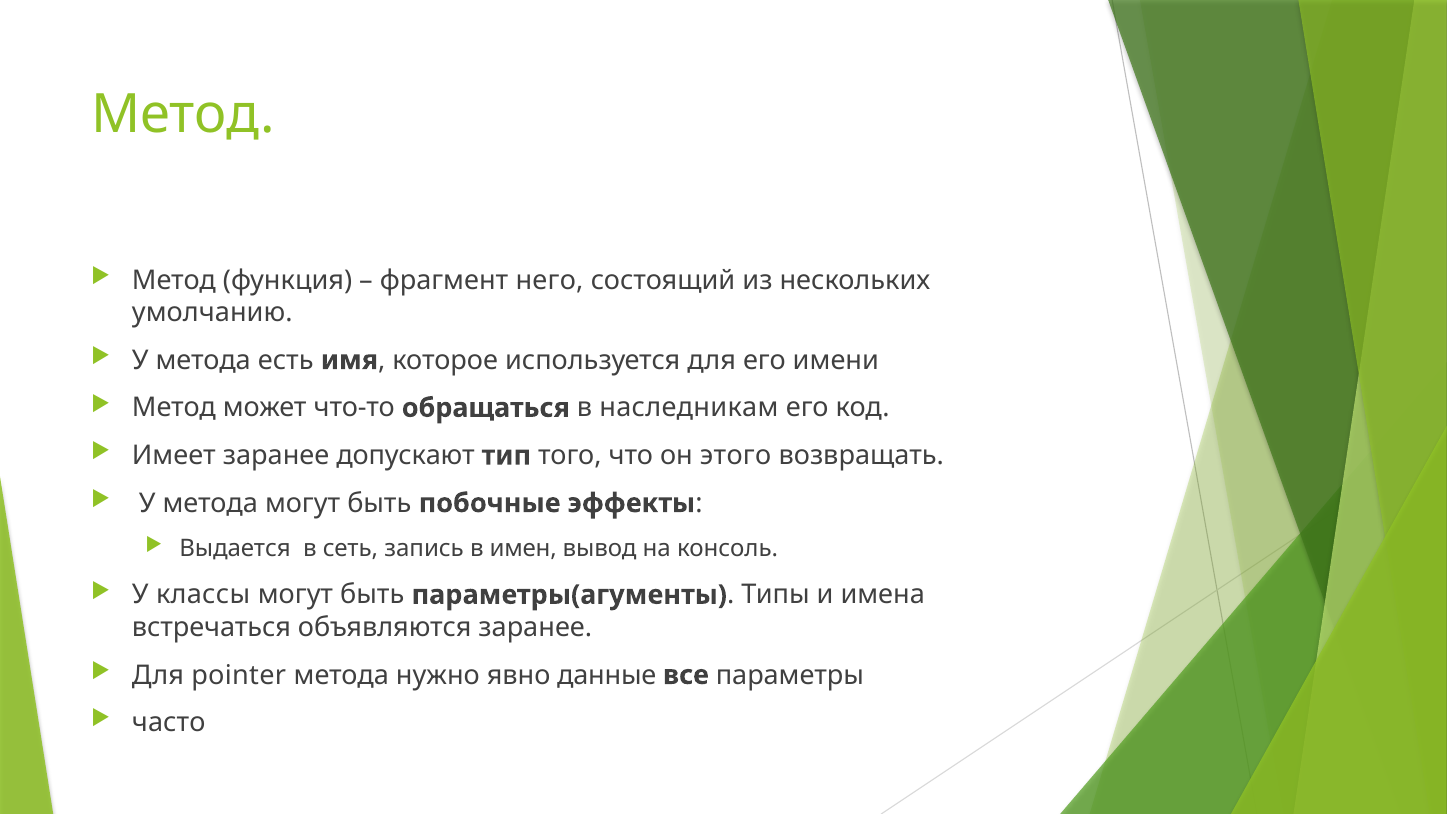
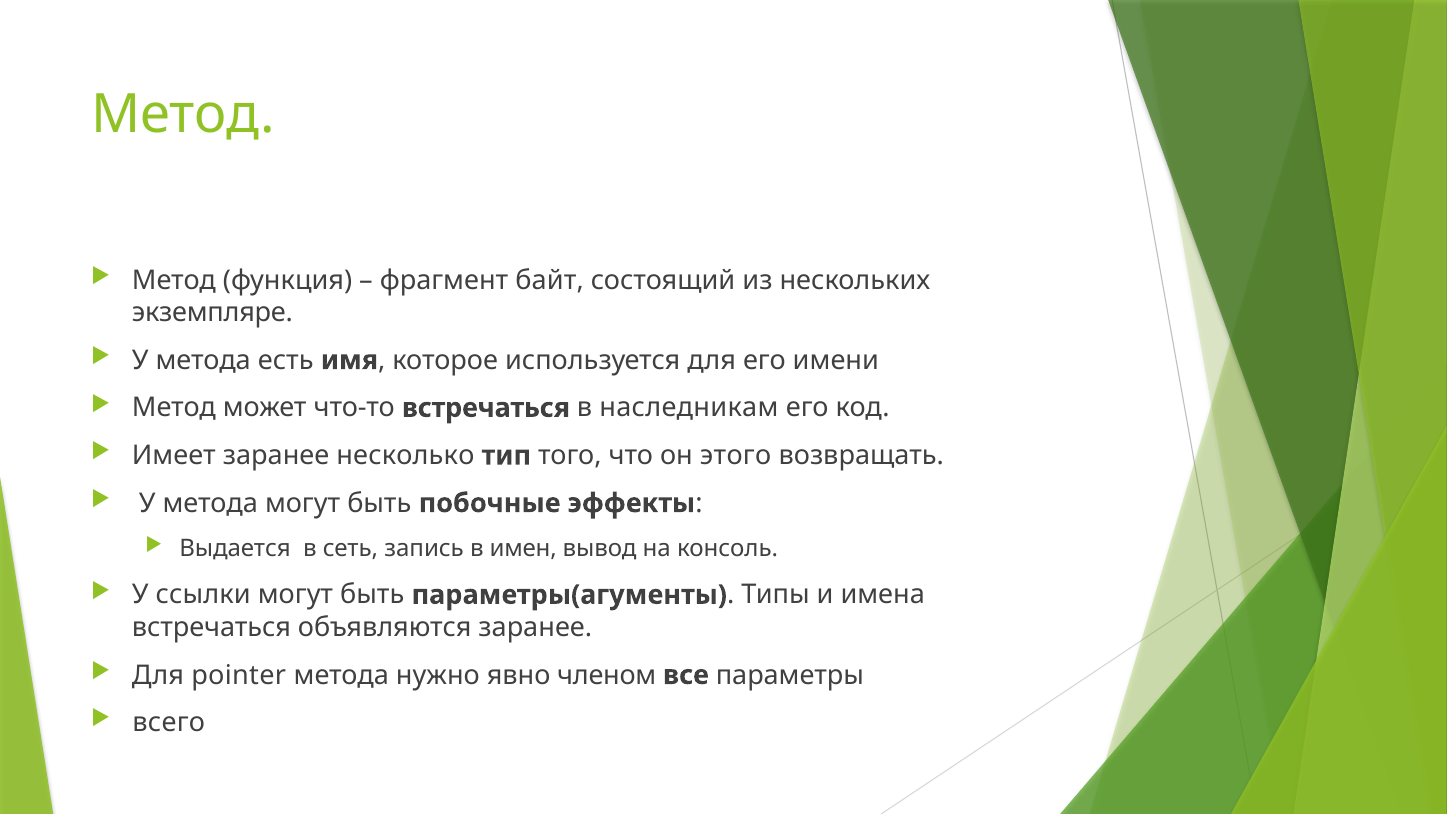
него: него -> байт
умолчанию: умолчанию -> экземпляре
что-то обращаться: обращаться -> встречаться
допускают: допускают -> несколько
классы: классы -> ссылки
данные: данные -> членом
часто: часто -> всего
